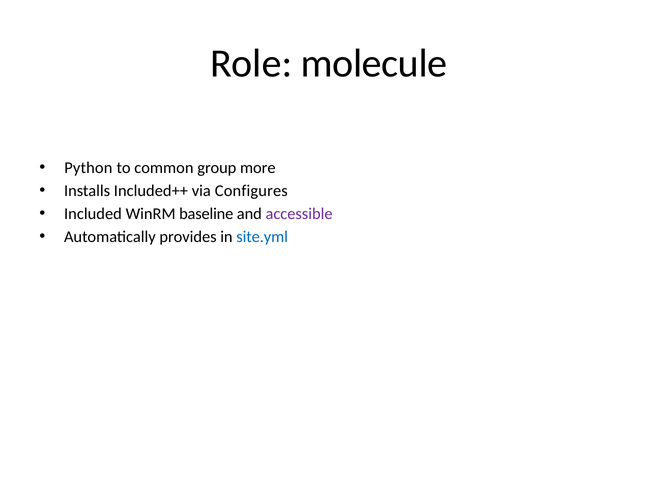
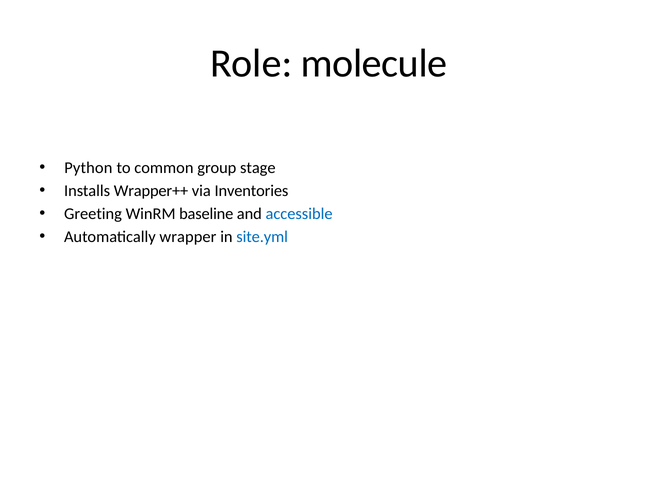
more: more -> stage
Included++: Included++ -> Wrapper++
Configures: Configures -> Inventories
Included: Included -> Greeting
accessible colour: purple -> blue
provides: provides -> wrapper
